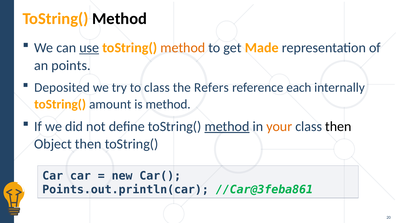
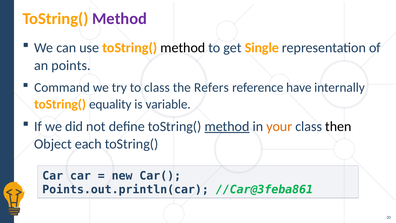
Method at (120, 19) colour: black -> purple
use underline: present -> none
method at (183, 48) colour: orange -> black
Made: Made -> Single
Deposited: Deposited -> Command
each: each -> have
amount: amount -> equality
is method: method -> variable
Object then: then -> each
